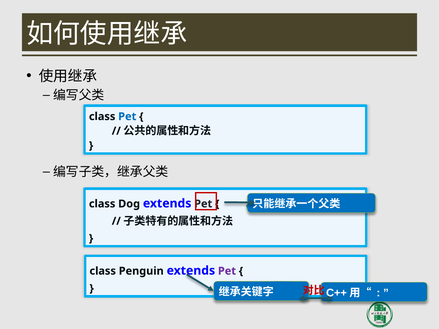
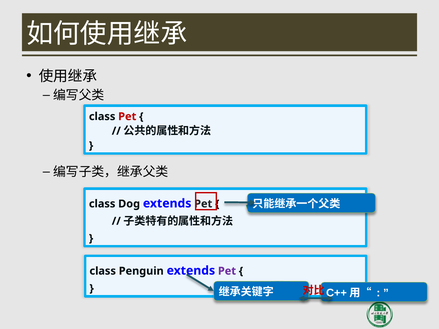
Pet at (127, 117) colour: blue -> red
